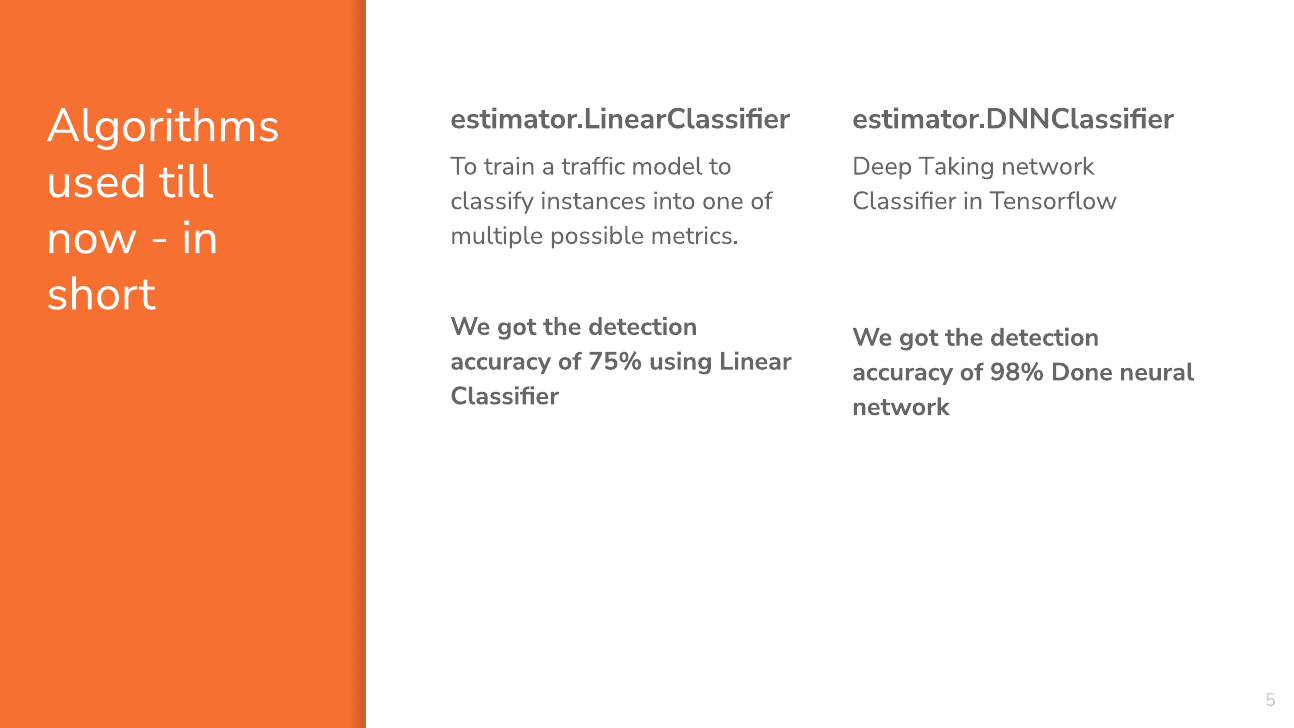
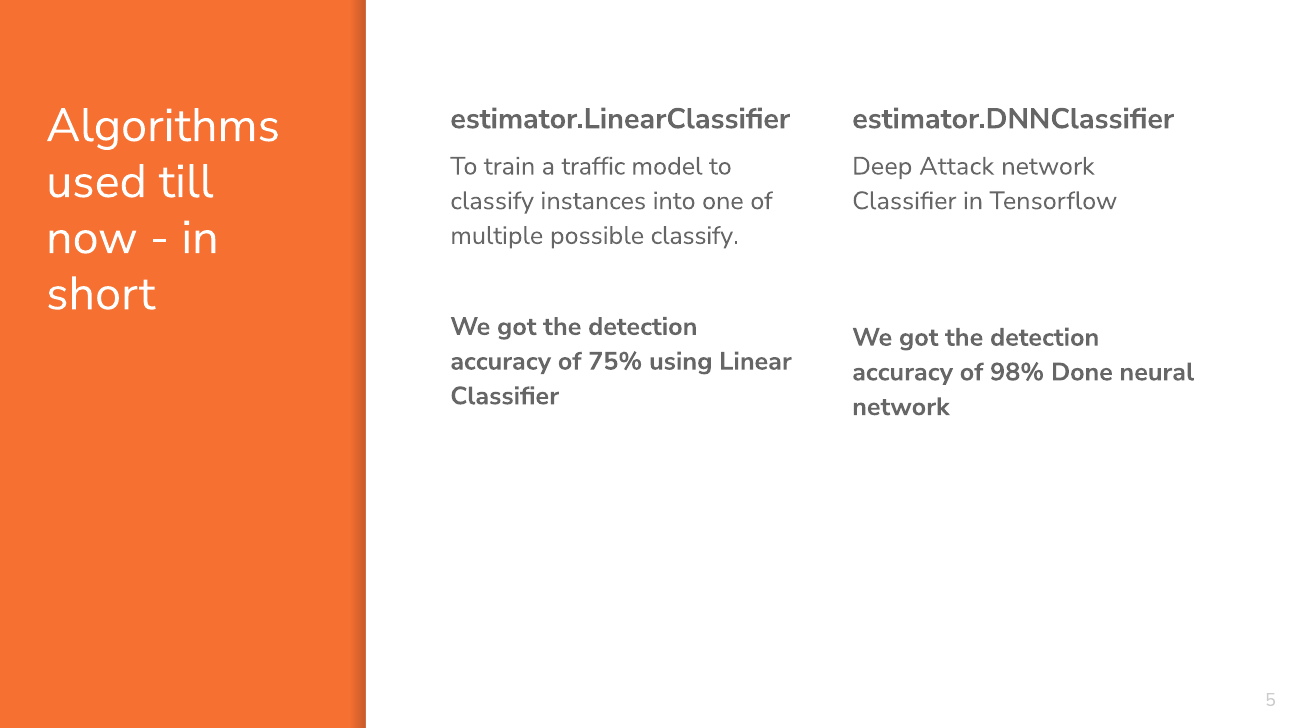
Taking: Taking -> Attack
possible metrics: metrics -> classify
